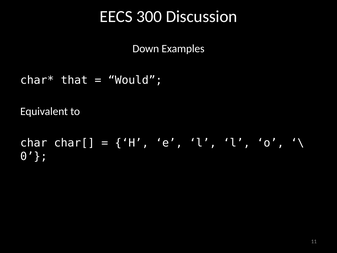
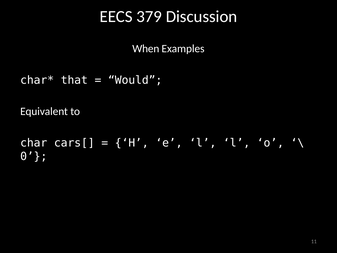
300: 300 -> 379
Down: Down -> When
char[: char[ -> cars[
